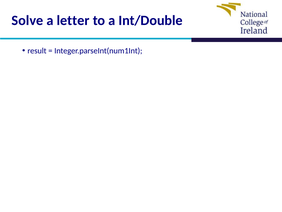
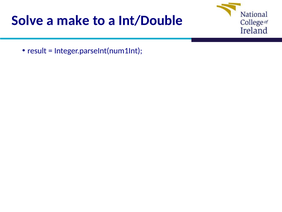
letter: letter -> make
